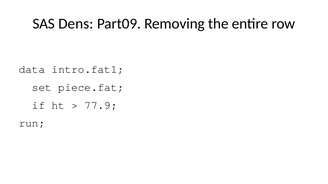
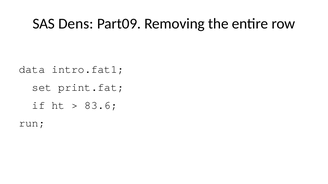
piece.fat: piece.fat -> print.fat
77.9: 77.9 -> 83.6
